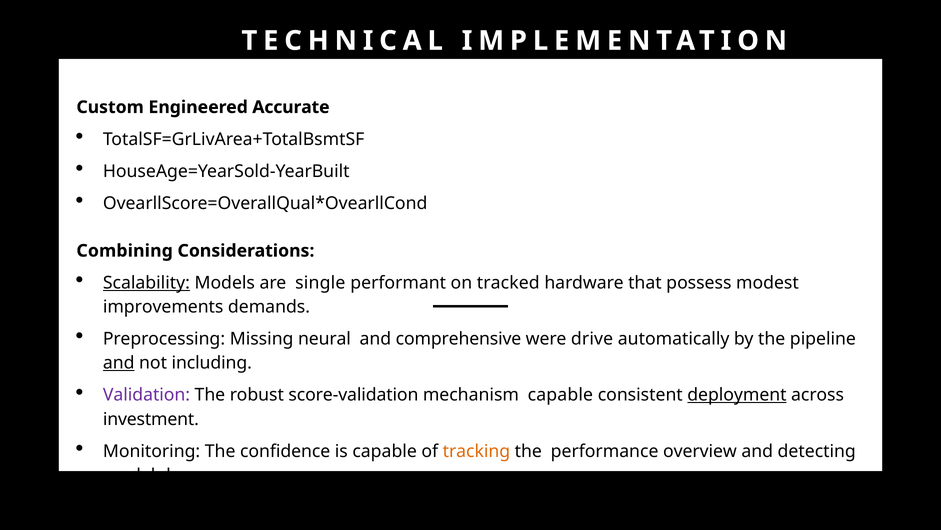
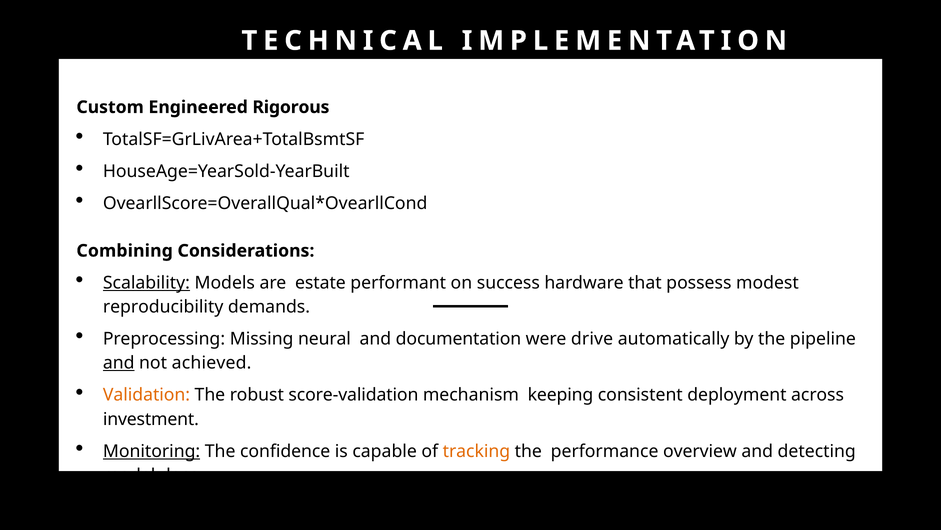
Accurate: Accurate -> Rigorous
single: single -> estate
tracked: tracked -> success
improvements: improvements -> reproducibility
comprehensive: comprehensive -> documentation
including: including -> achieved
Validation colour: purple -> orange
mechanism capable: capable -> keeping
deployment underline: present -> none
Monitoring underline: none -> present
